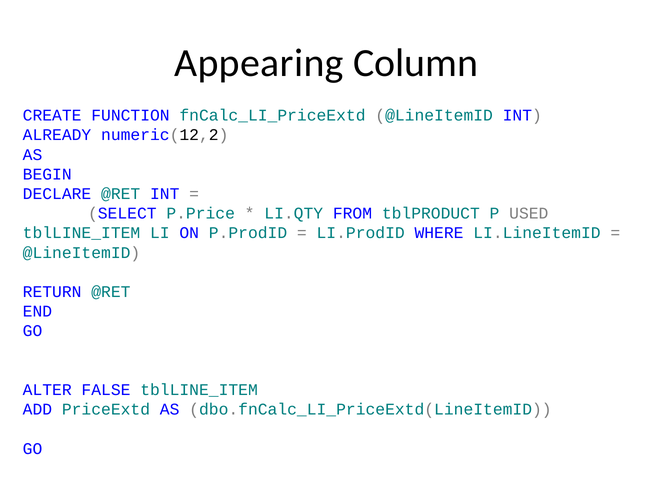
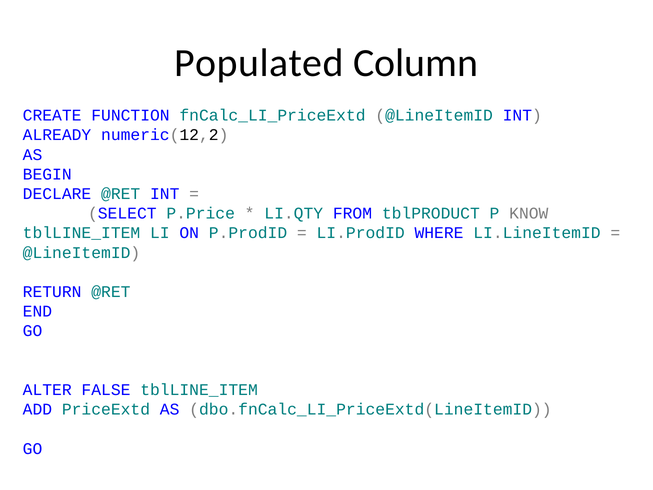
Appearing: Appearing -> Populated
USED: USED -> KNOW
